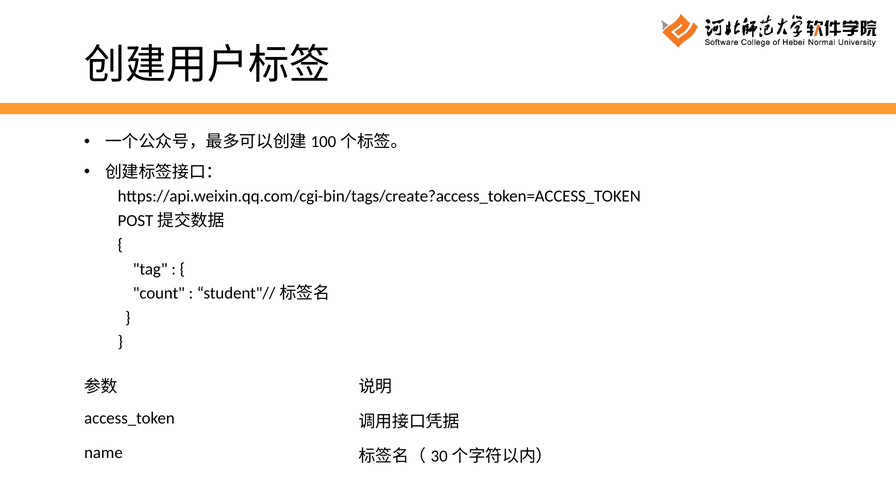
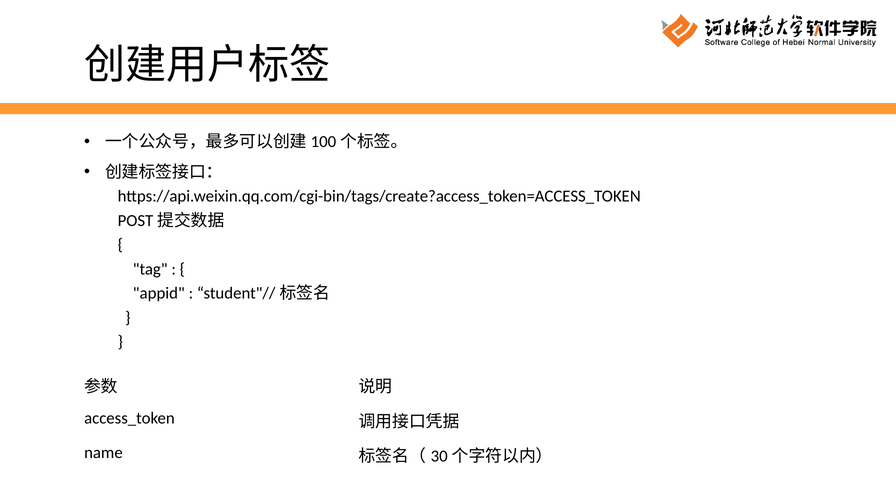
count: count -> appid
